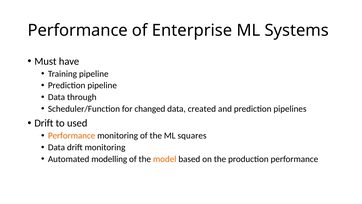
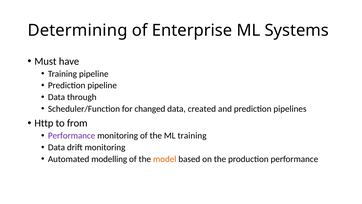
Performance at (78, 30): Performance -> Determining
Drift at (44, 123): Drift -> Http
used: used -> from
Performance at (72, 135) colour: orange -> purple
ML squares: squares -> training
